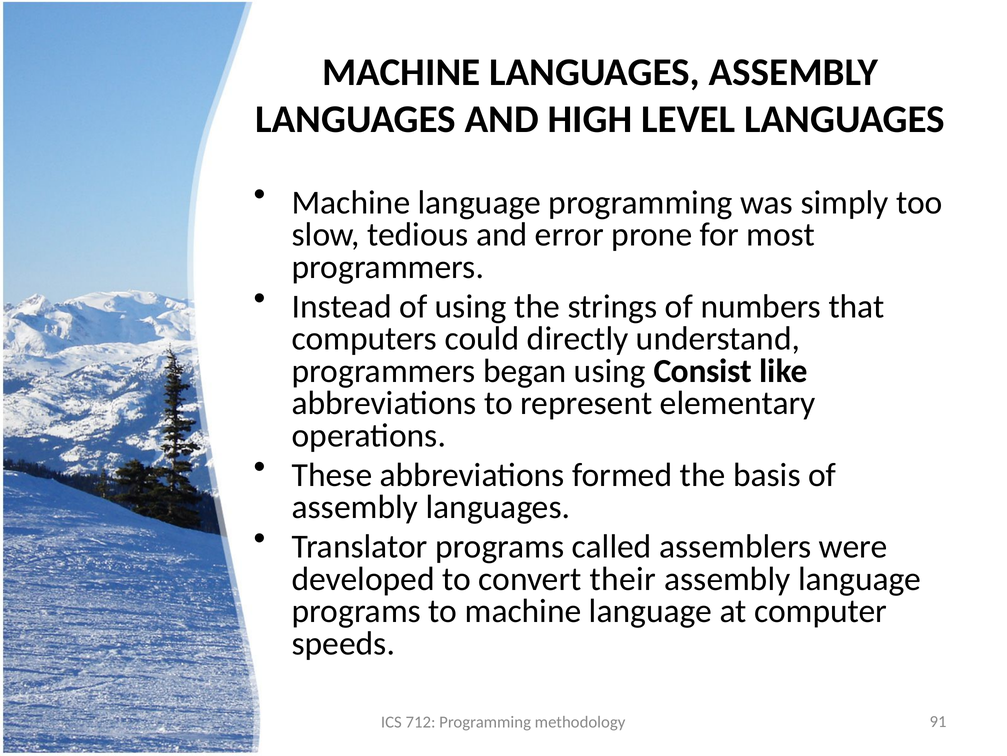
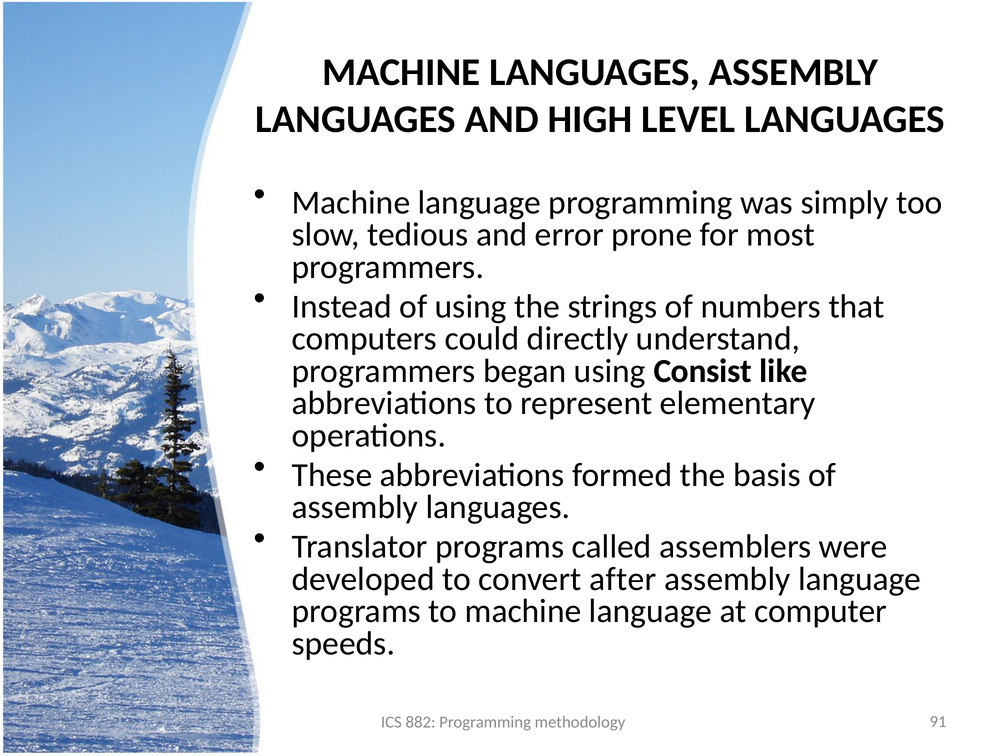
their: their -> after
712: 712 -> 882
